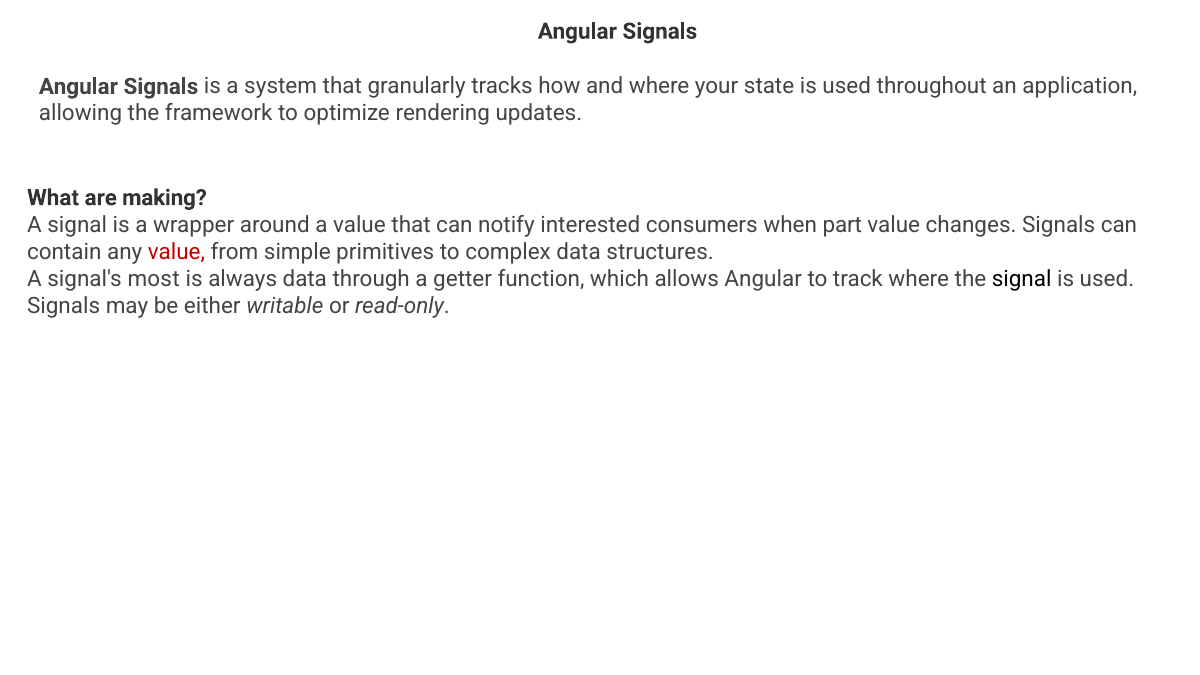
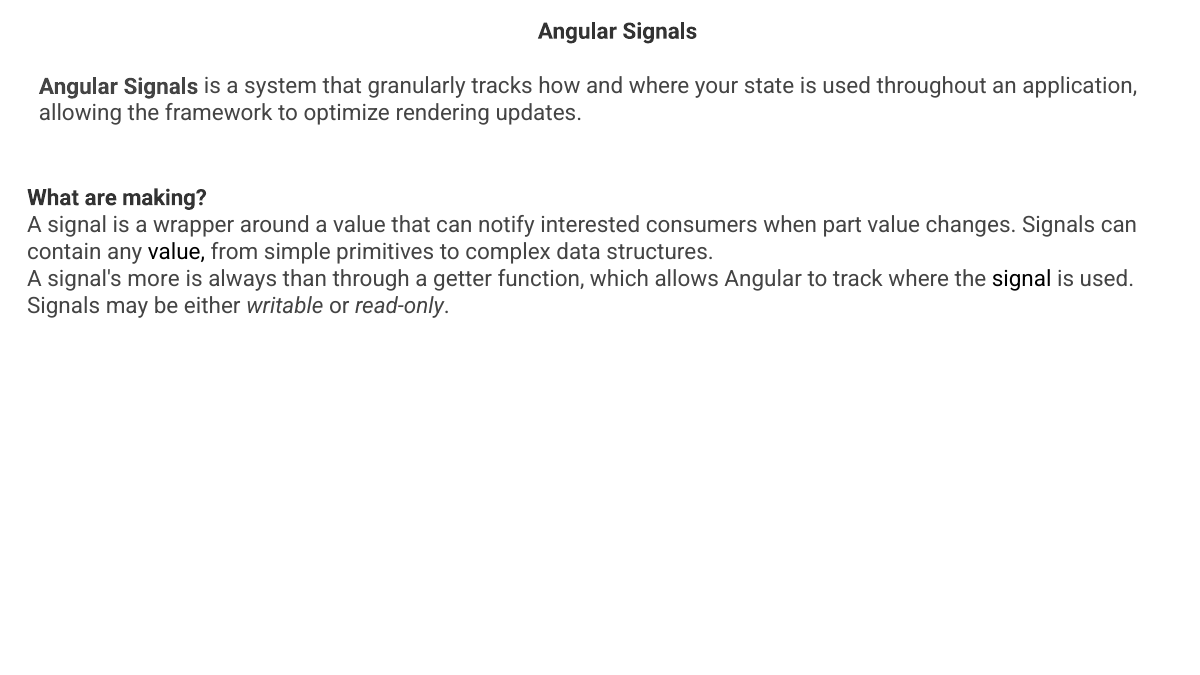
value at (176, 252) colour: red -> black
most: most -> more
always data: data -> than
